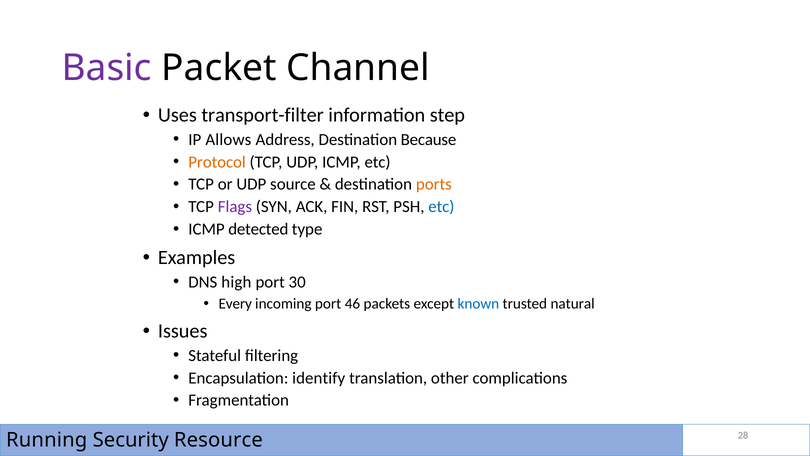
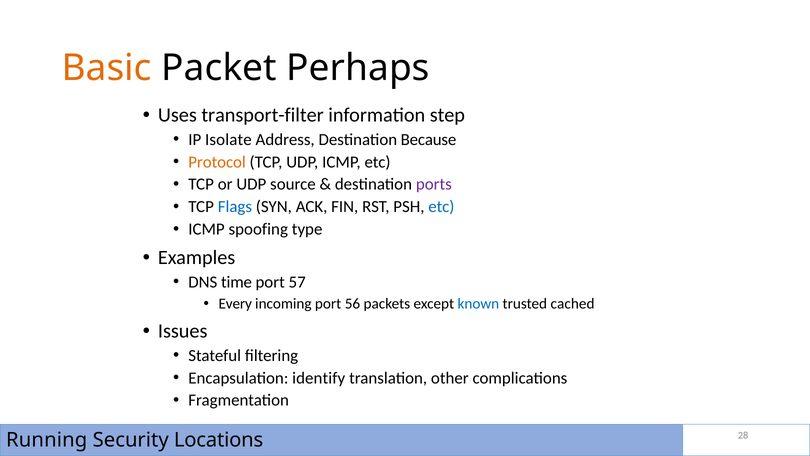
Basic colour: purple -> orange
Channel: Channel -> Perhaps
Allows: Allows -> Isolate
ports colour: orange -> purple
Flags colour: purple -> blue
detected: detected -> spoofing
high: high -> time
30: 30 -> 57
46: 46 -> 56
natural: natural -> cached
Resource: Resource -> Locations
